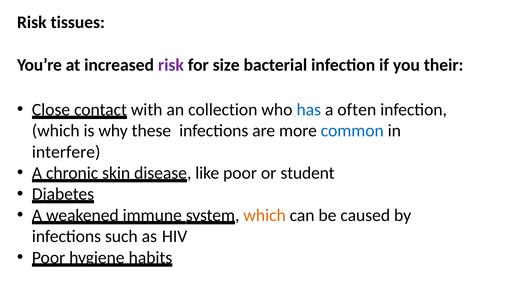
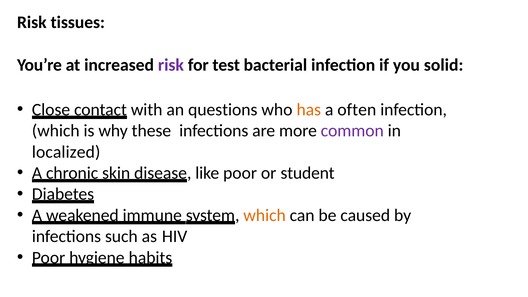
size: size -> test
their: their -> solid
collection: collection -> questions
has colour: blue -> orange
common colour: blue -> purple
interfere: interfere -> localized
